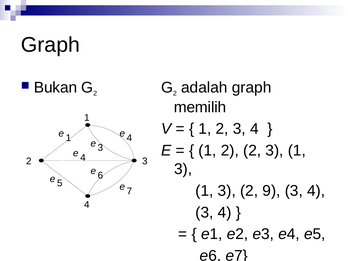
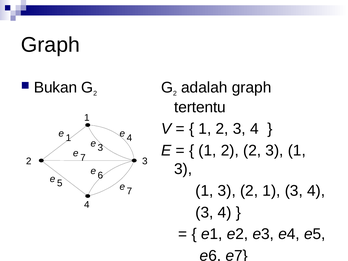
memilih: memilih -> tertentu
4 at (83, 158): 4 -> 7
2 9: 9 -> 1
